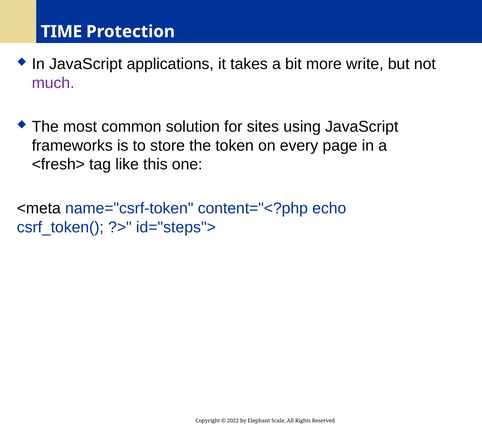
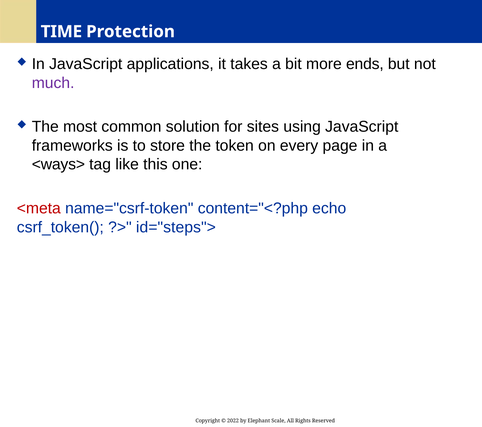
write: write -> ends
<fresh>: <fresh> -> <ways>
<meta colour: black -> red
